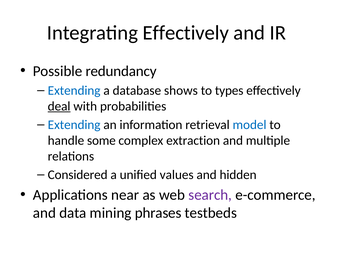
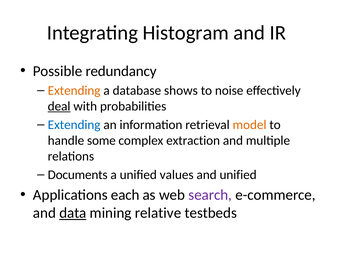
Integrating Effectively: Effectively -> Histogram
Extending at (74, 90) colour: blue -> orange
types: types -> noise
model colour: blue -> orange
Considered: Considered -> Documents
and hidden: hidden -> unified
near: near -> each
data underline: none -> present
phrases: phrases -> relative
